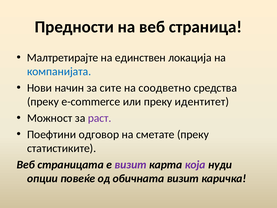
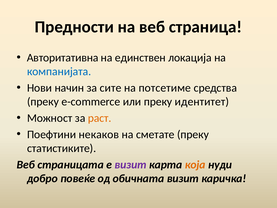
Малтретирајте: Малтретирајте -> Авторитативна
соодветно: соодветно -> потсетиме
раст colour: purple -> orange
одговор: одговор -> некаков
која colour: purple -> orange
опции: опции -> добро
